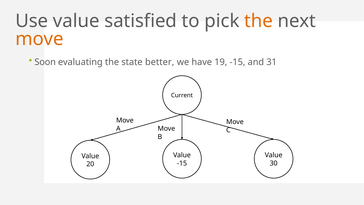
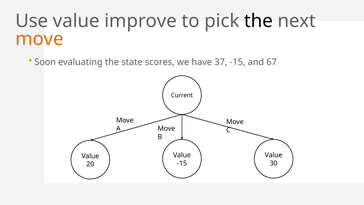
satisfied: satisfied -> improve
the at (259, 21) colour: orange -> black
better: better -> scores
19: 19 -> 37
31: 31 -> 67
